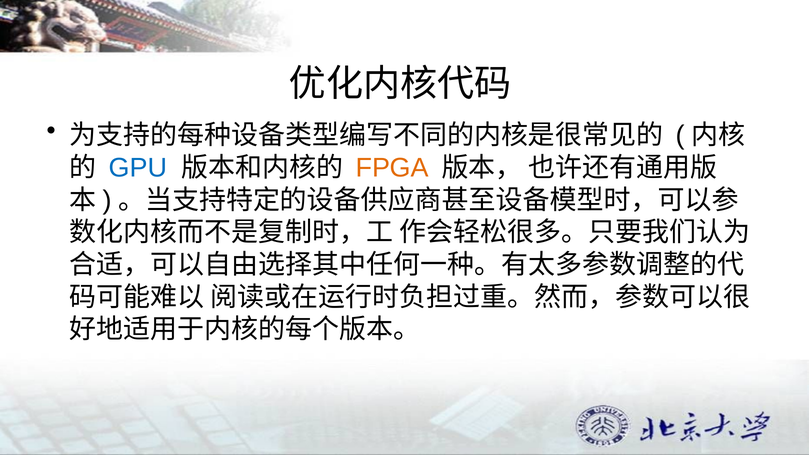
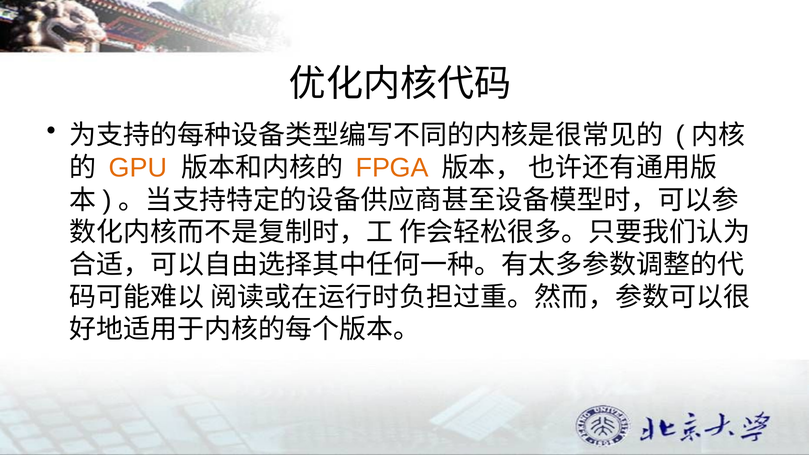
GPU colour: blue -> orange
